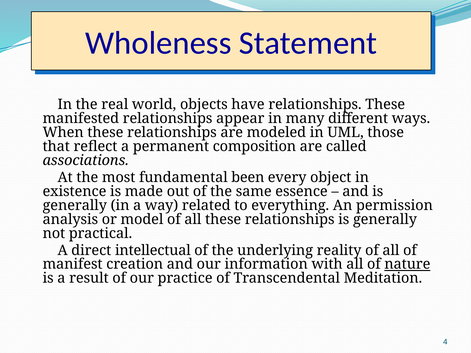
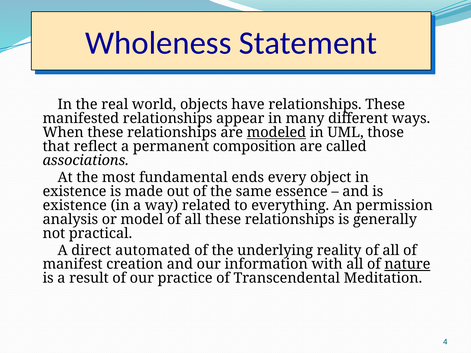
modeled underline: none -> present
been: been -> ends
generally at (75, 205): generally -> existence
intellectual: intellectual -> automated
